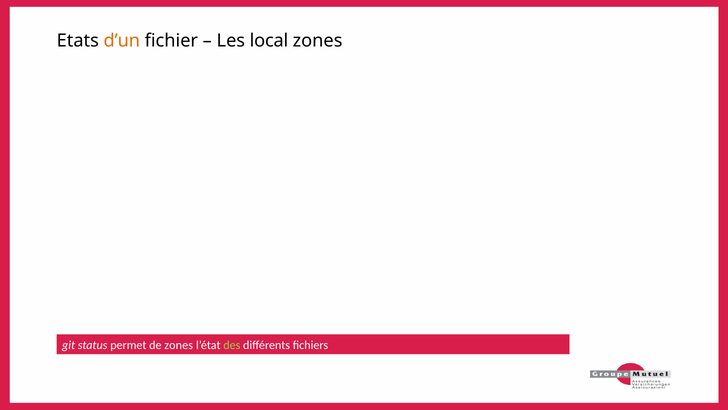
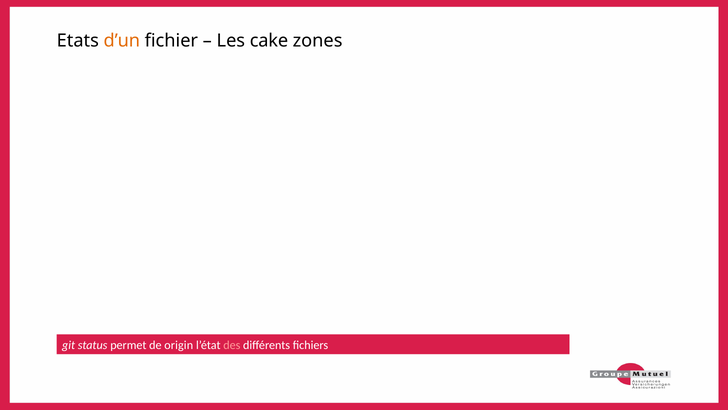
local: local -> cake
de zones: zones -> origin
des colour: light green -> pink
